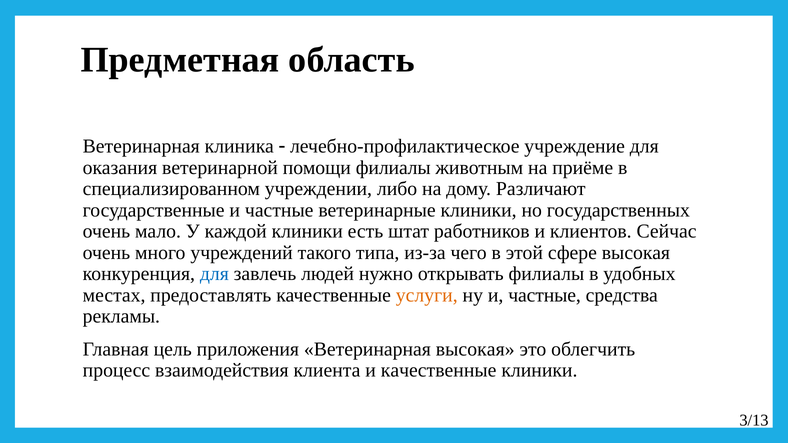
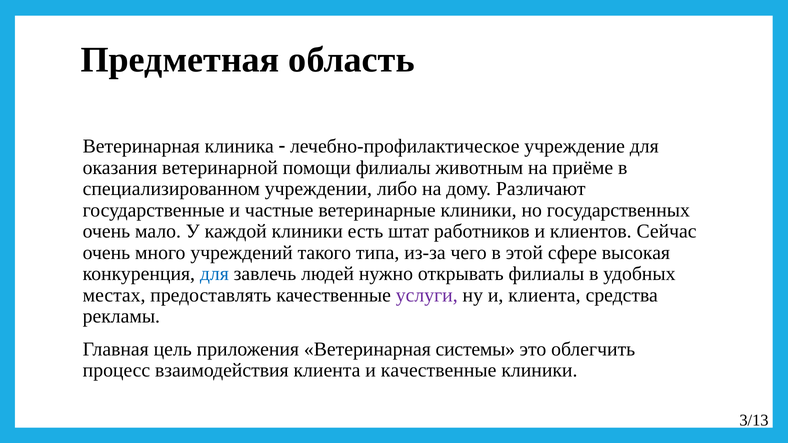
услуги colour: orange -> purple
ну и частные: частные -> клиента
Ветеринарная высокая: высокая -> системы
